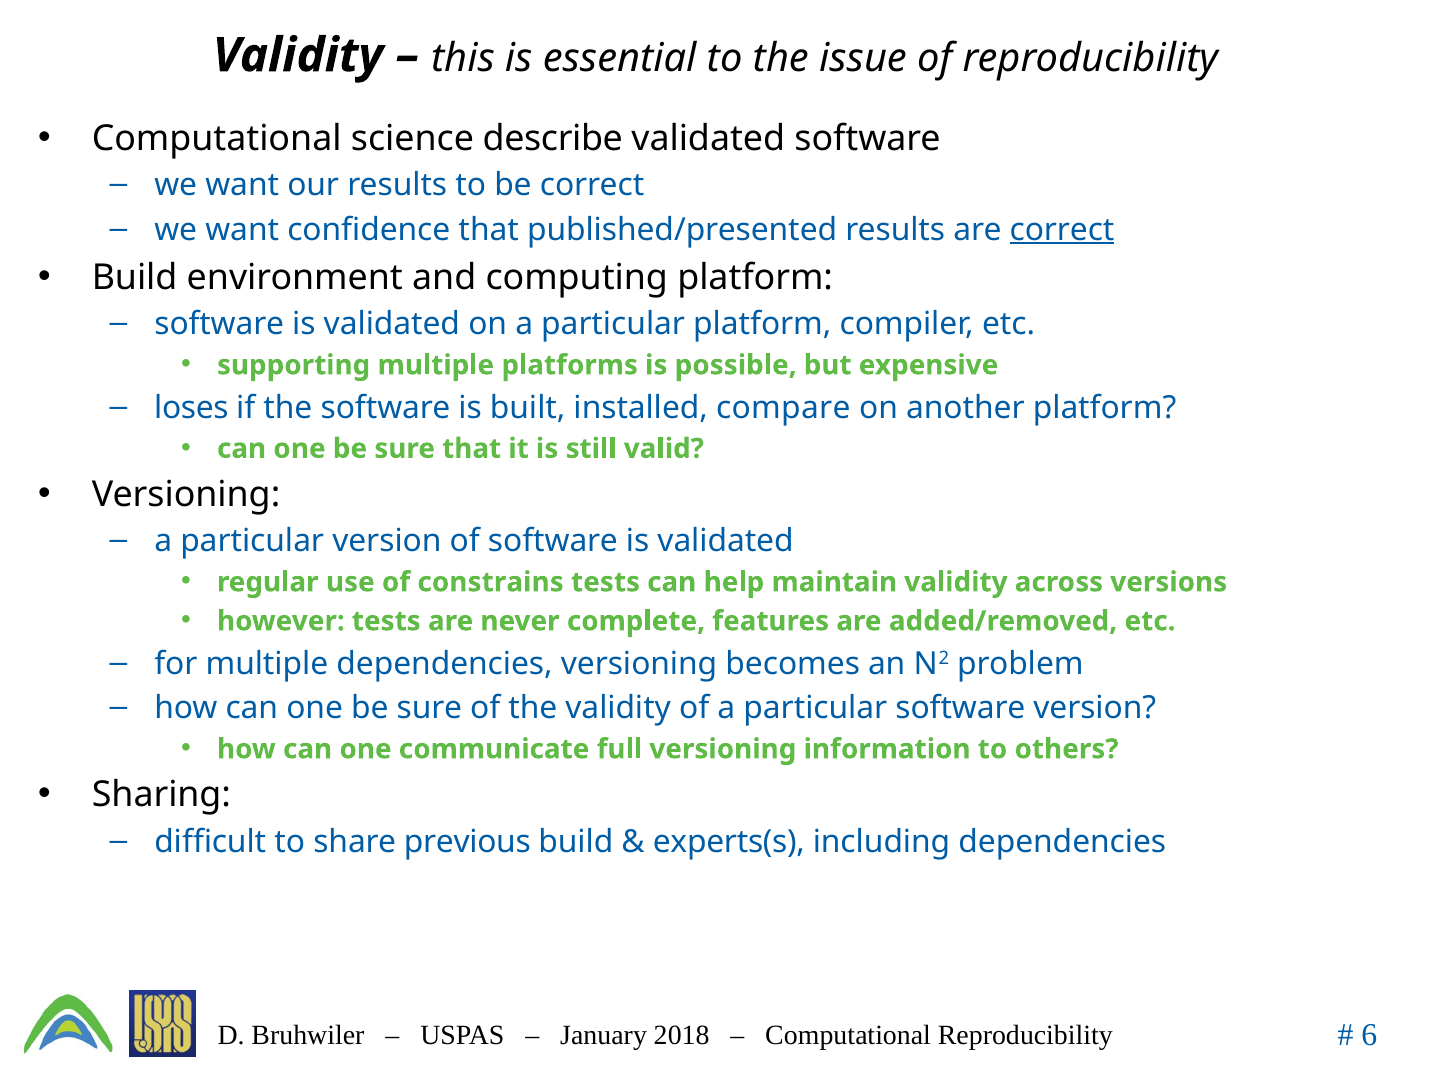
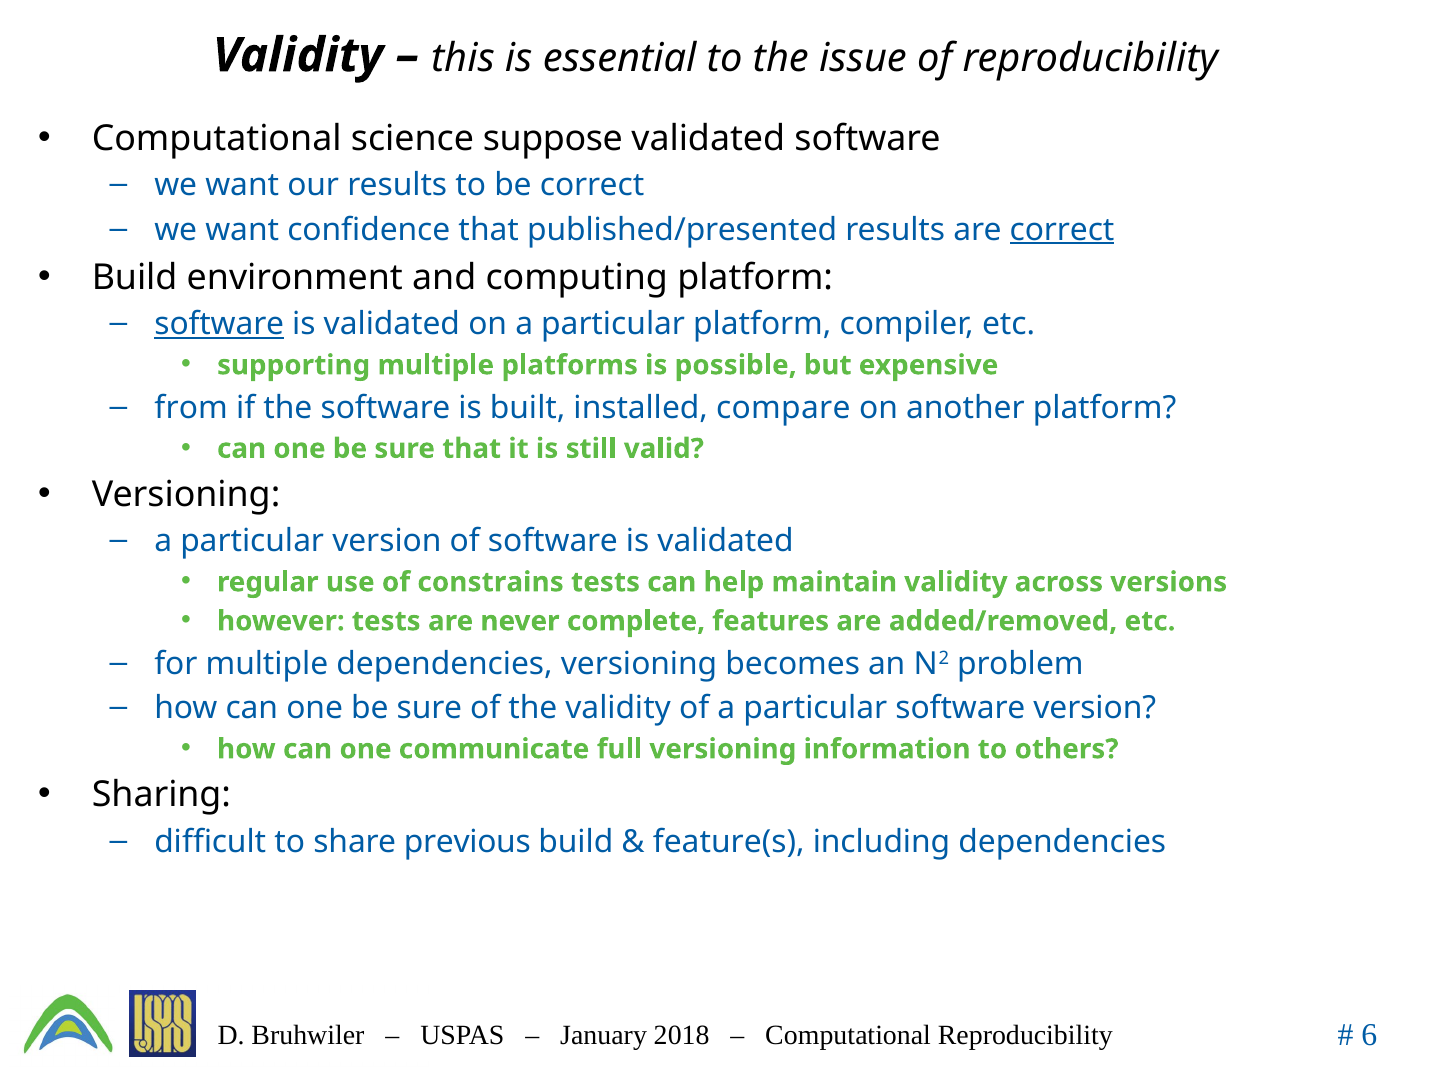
describe: describe -> suppose
software at (219, 324) underline: none -> present
loses: loses -> from
experts(s: experts(s -> feature(s
